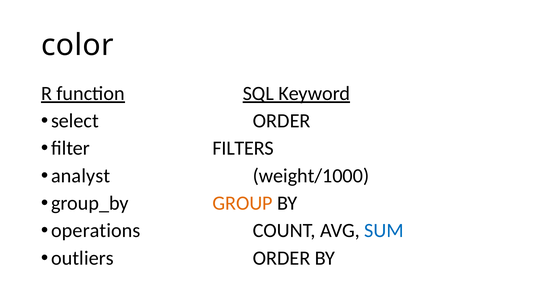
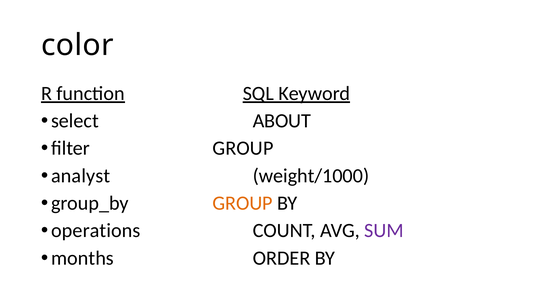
select ORDER: ORDER -> ABOUT
filter FILTERS: FILTERS -> GROUP
SUM colour: blue -> purple
outliers: outliers -> months
